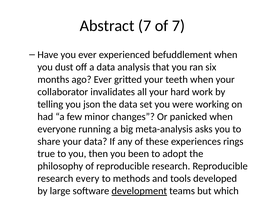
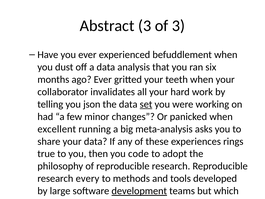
Abstract 7: 7 -> 3
of 7: 7 -> 3
set underline: none -> present
everyone: everyone -> excellent
been: been -> code
